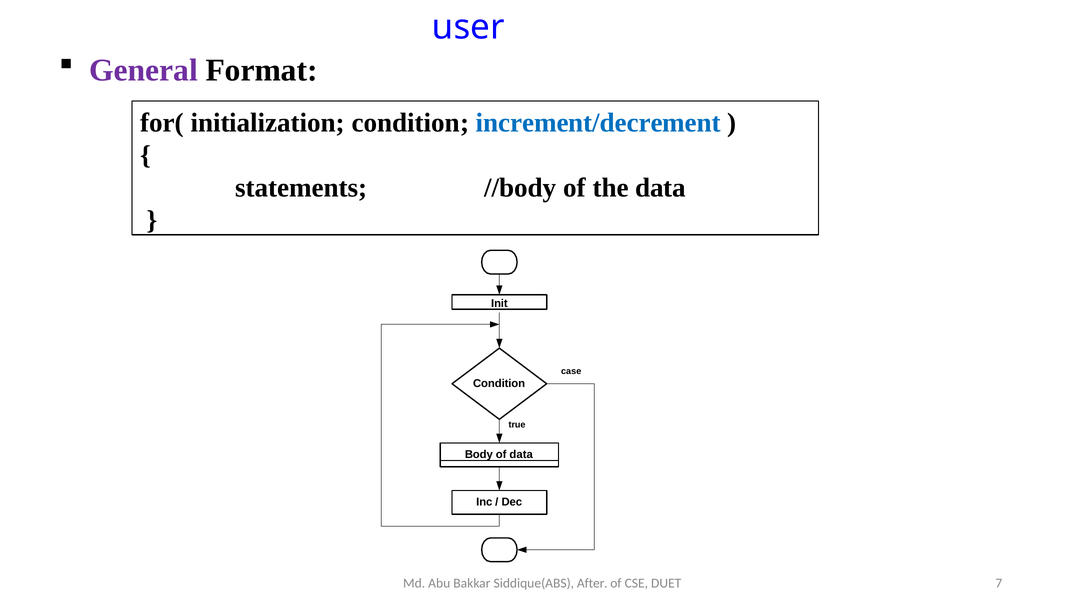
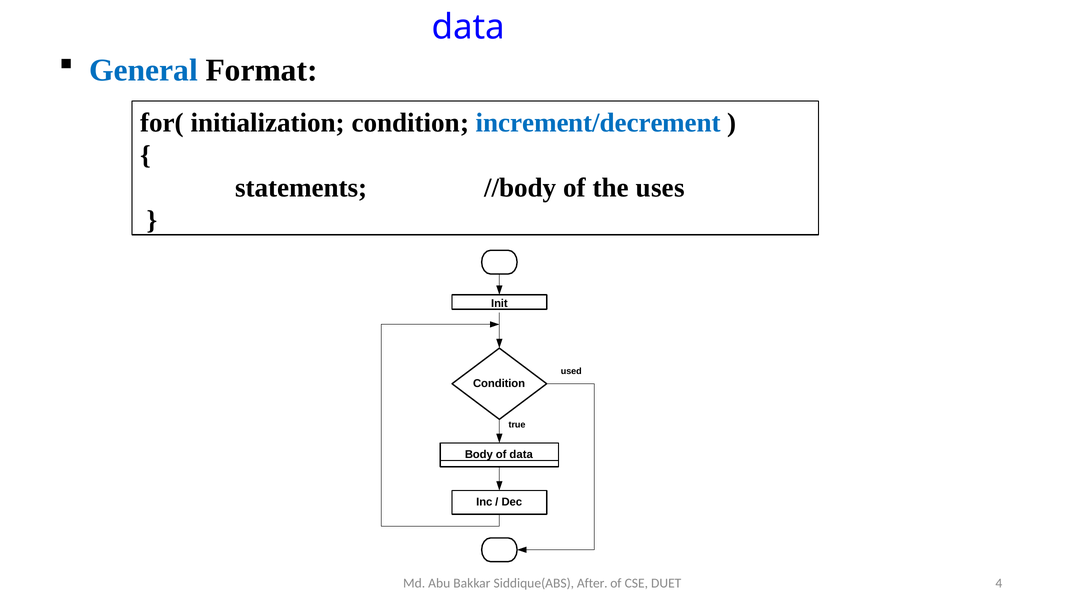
user at (468, 27): user -> data
General colour: purple -> blue
the data: data -> uses
case: case -> used
7: 7 -> 4
